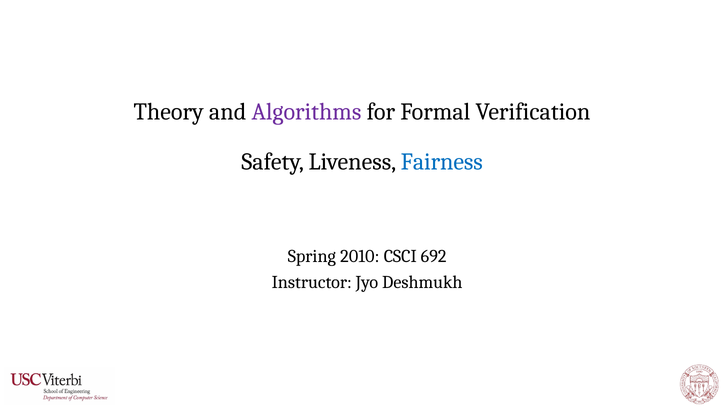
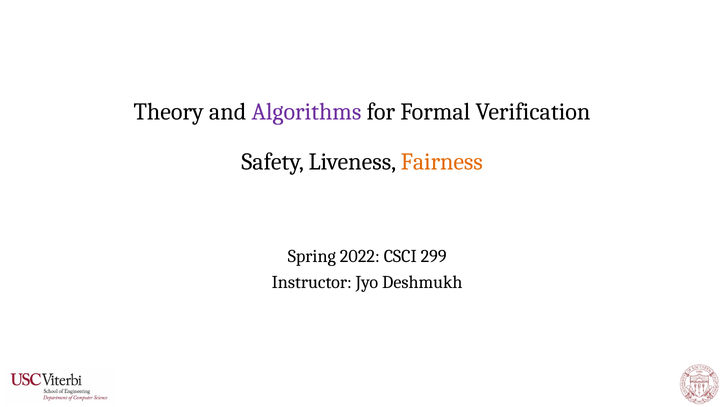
Fairness colour: blue -> orange
2010: 2010 -> 2022
692: 692 -> 299
